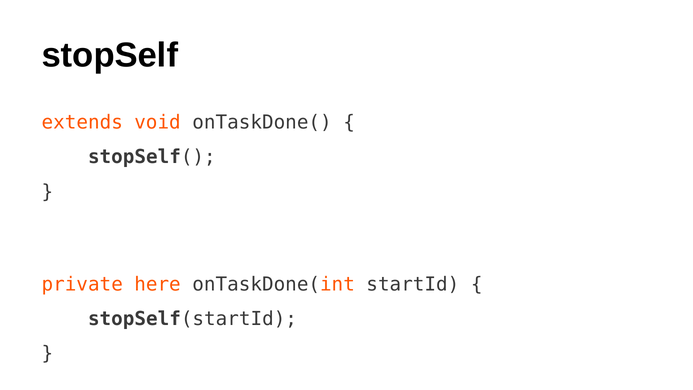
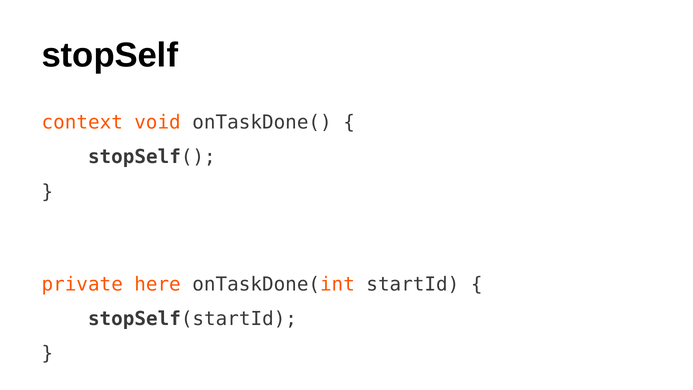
extends: extends -> context
